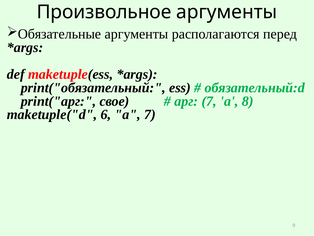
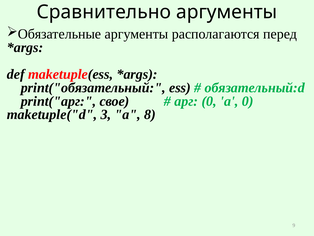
Произвольное: Произвольное -> Сравнительно
арг 7: 7 -> 0
a 8: 8 -> 0
6: 6 -> 3
a 7: 7 -> 8
